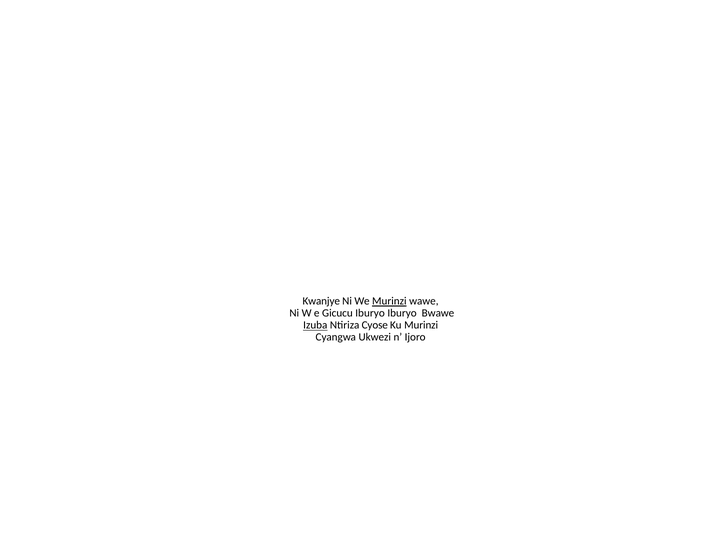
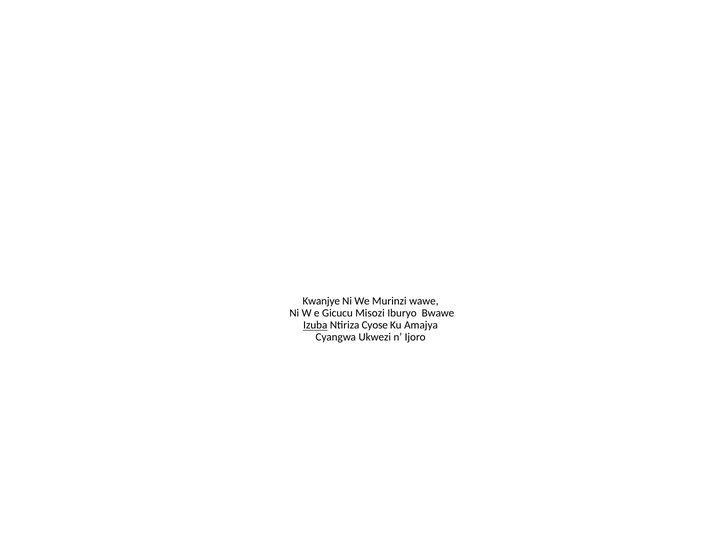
Murinzi at (389, 301) underline: present -> none
Gicucu Iburyo: Iburyo -> Misozi
Ku Murinzi: Murinzi -> Amajya
